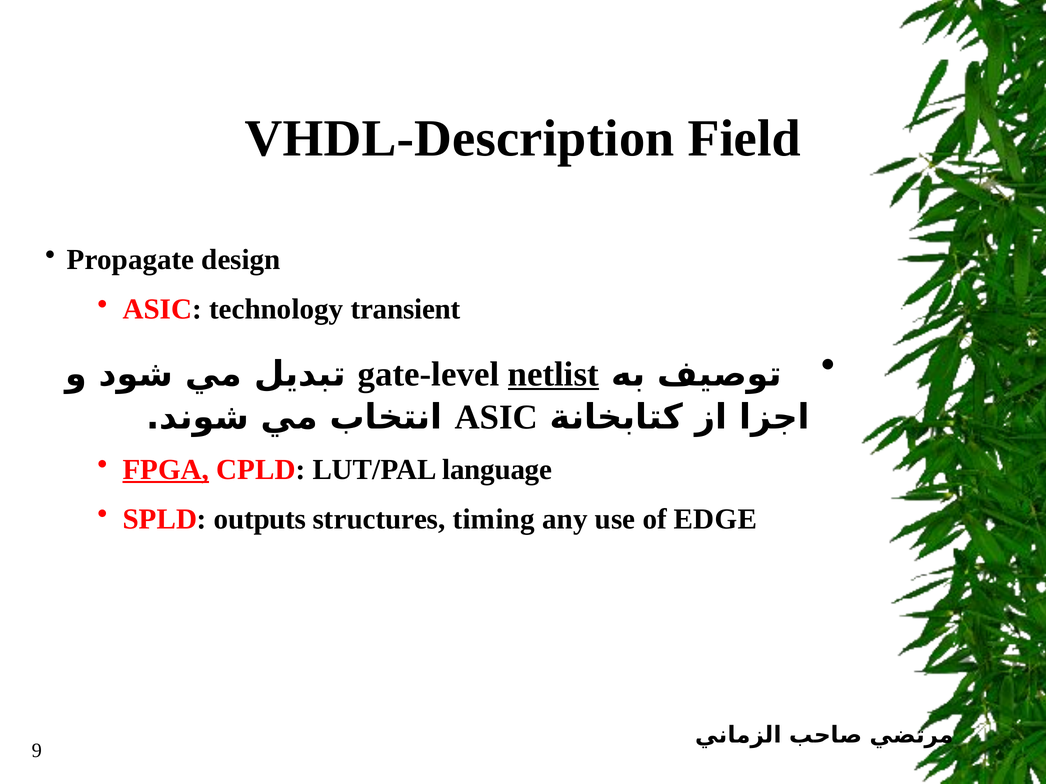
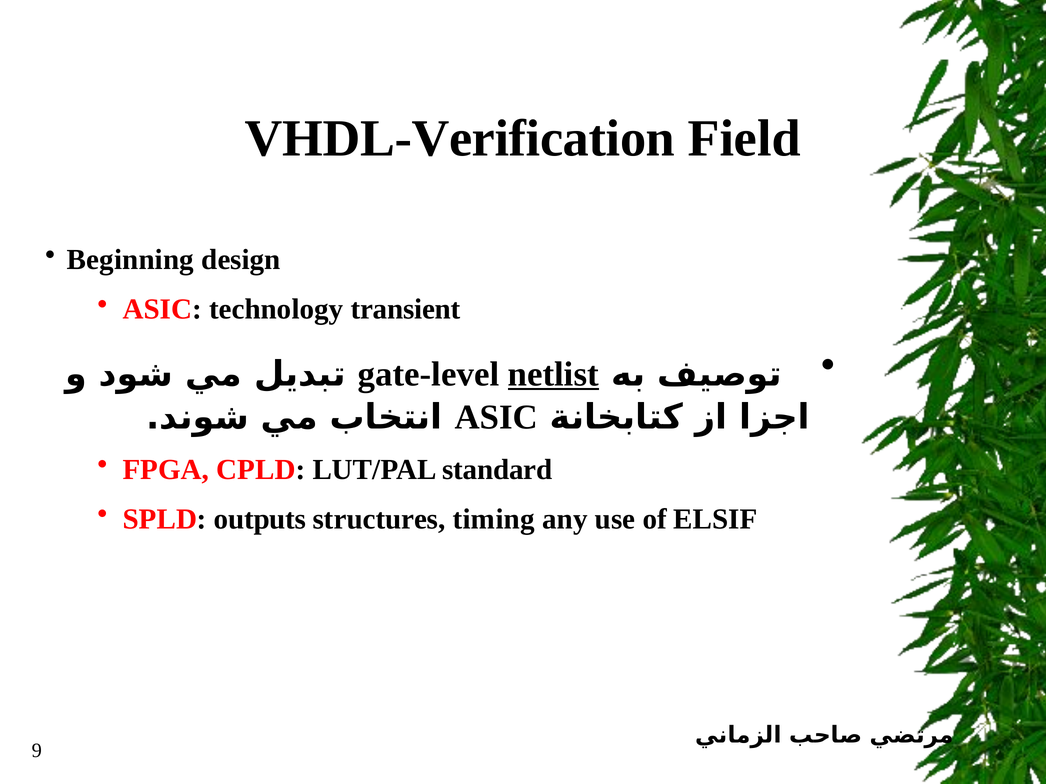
VHDL-Description: VHDL-Description -> VHDL-Verification
Propagate: Propagate -> Beginning
FPGA underline: present -> none
language: language -> standard
EDGE: EDGE -> ELSIF
